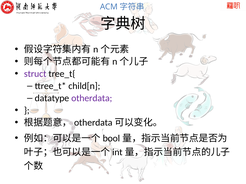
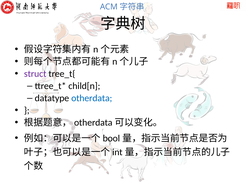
otherdata colour: purple -> blue
